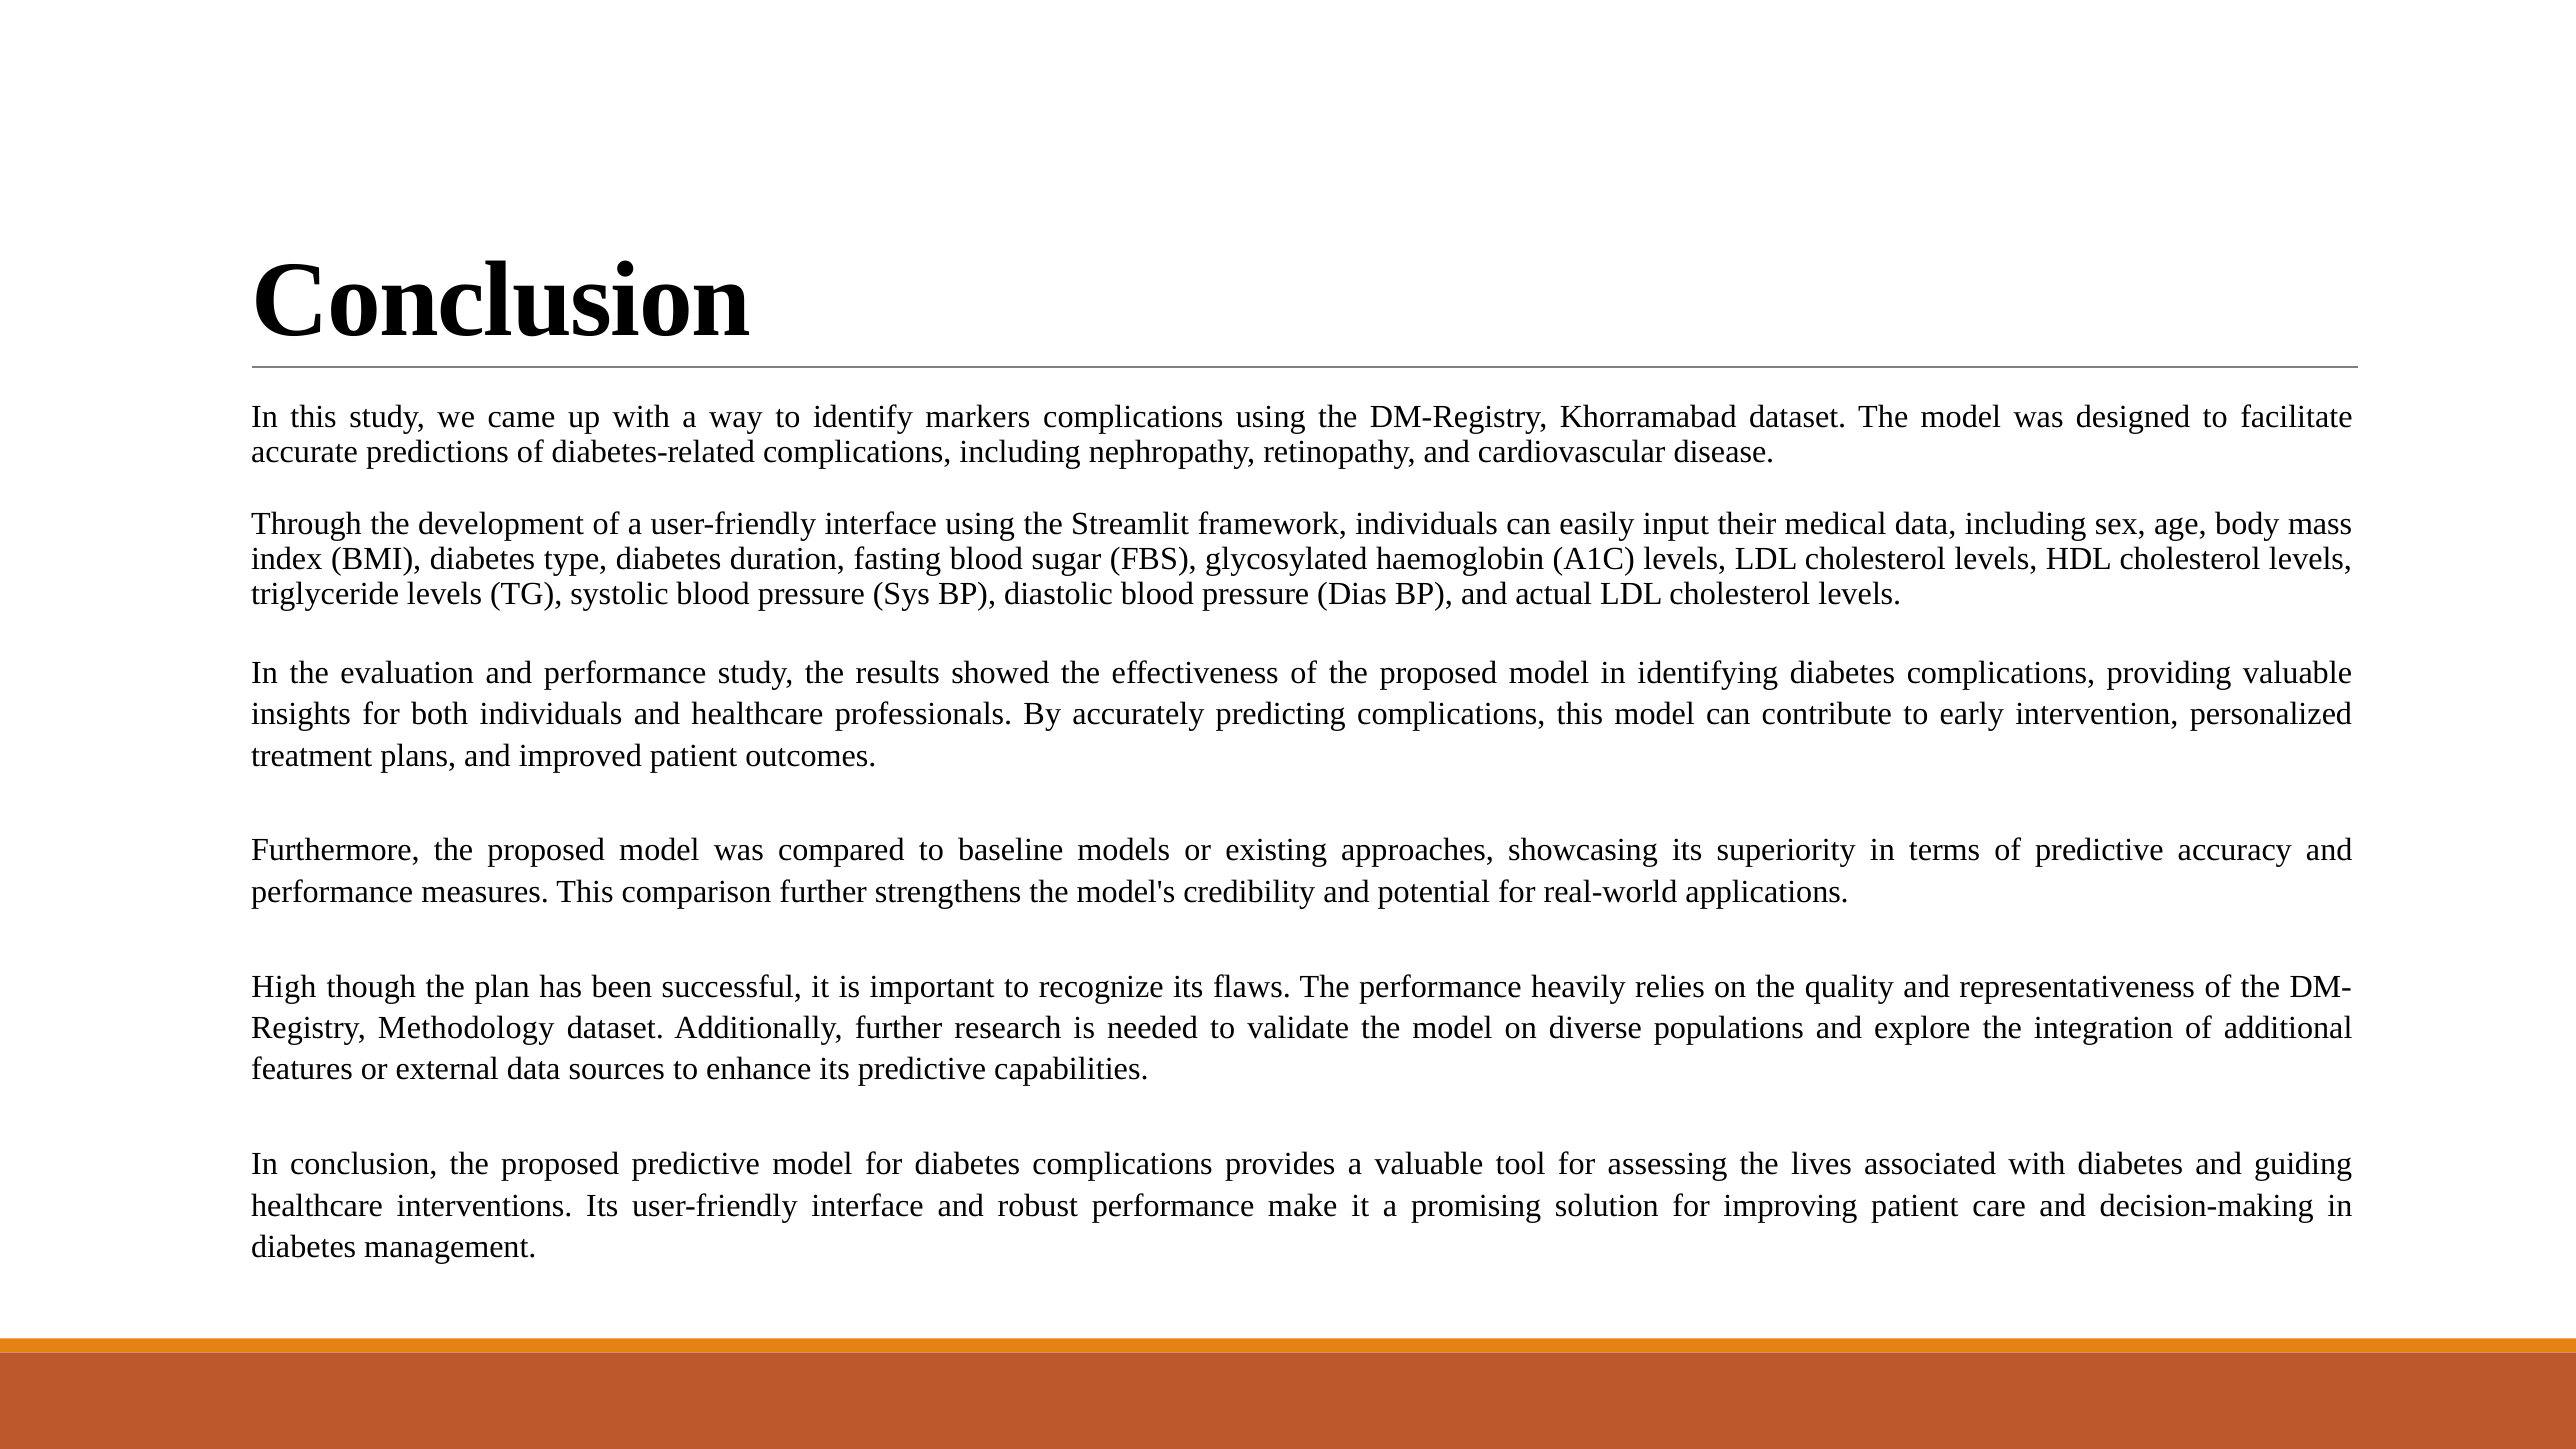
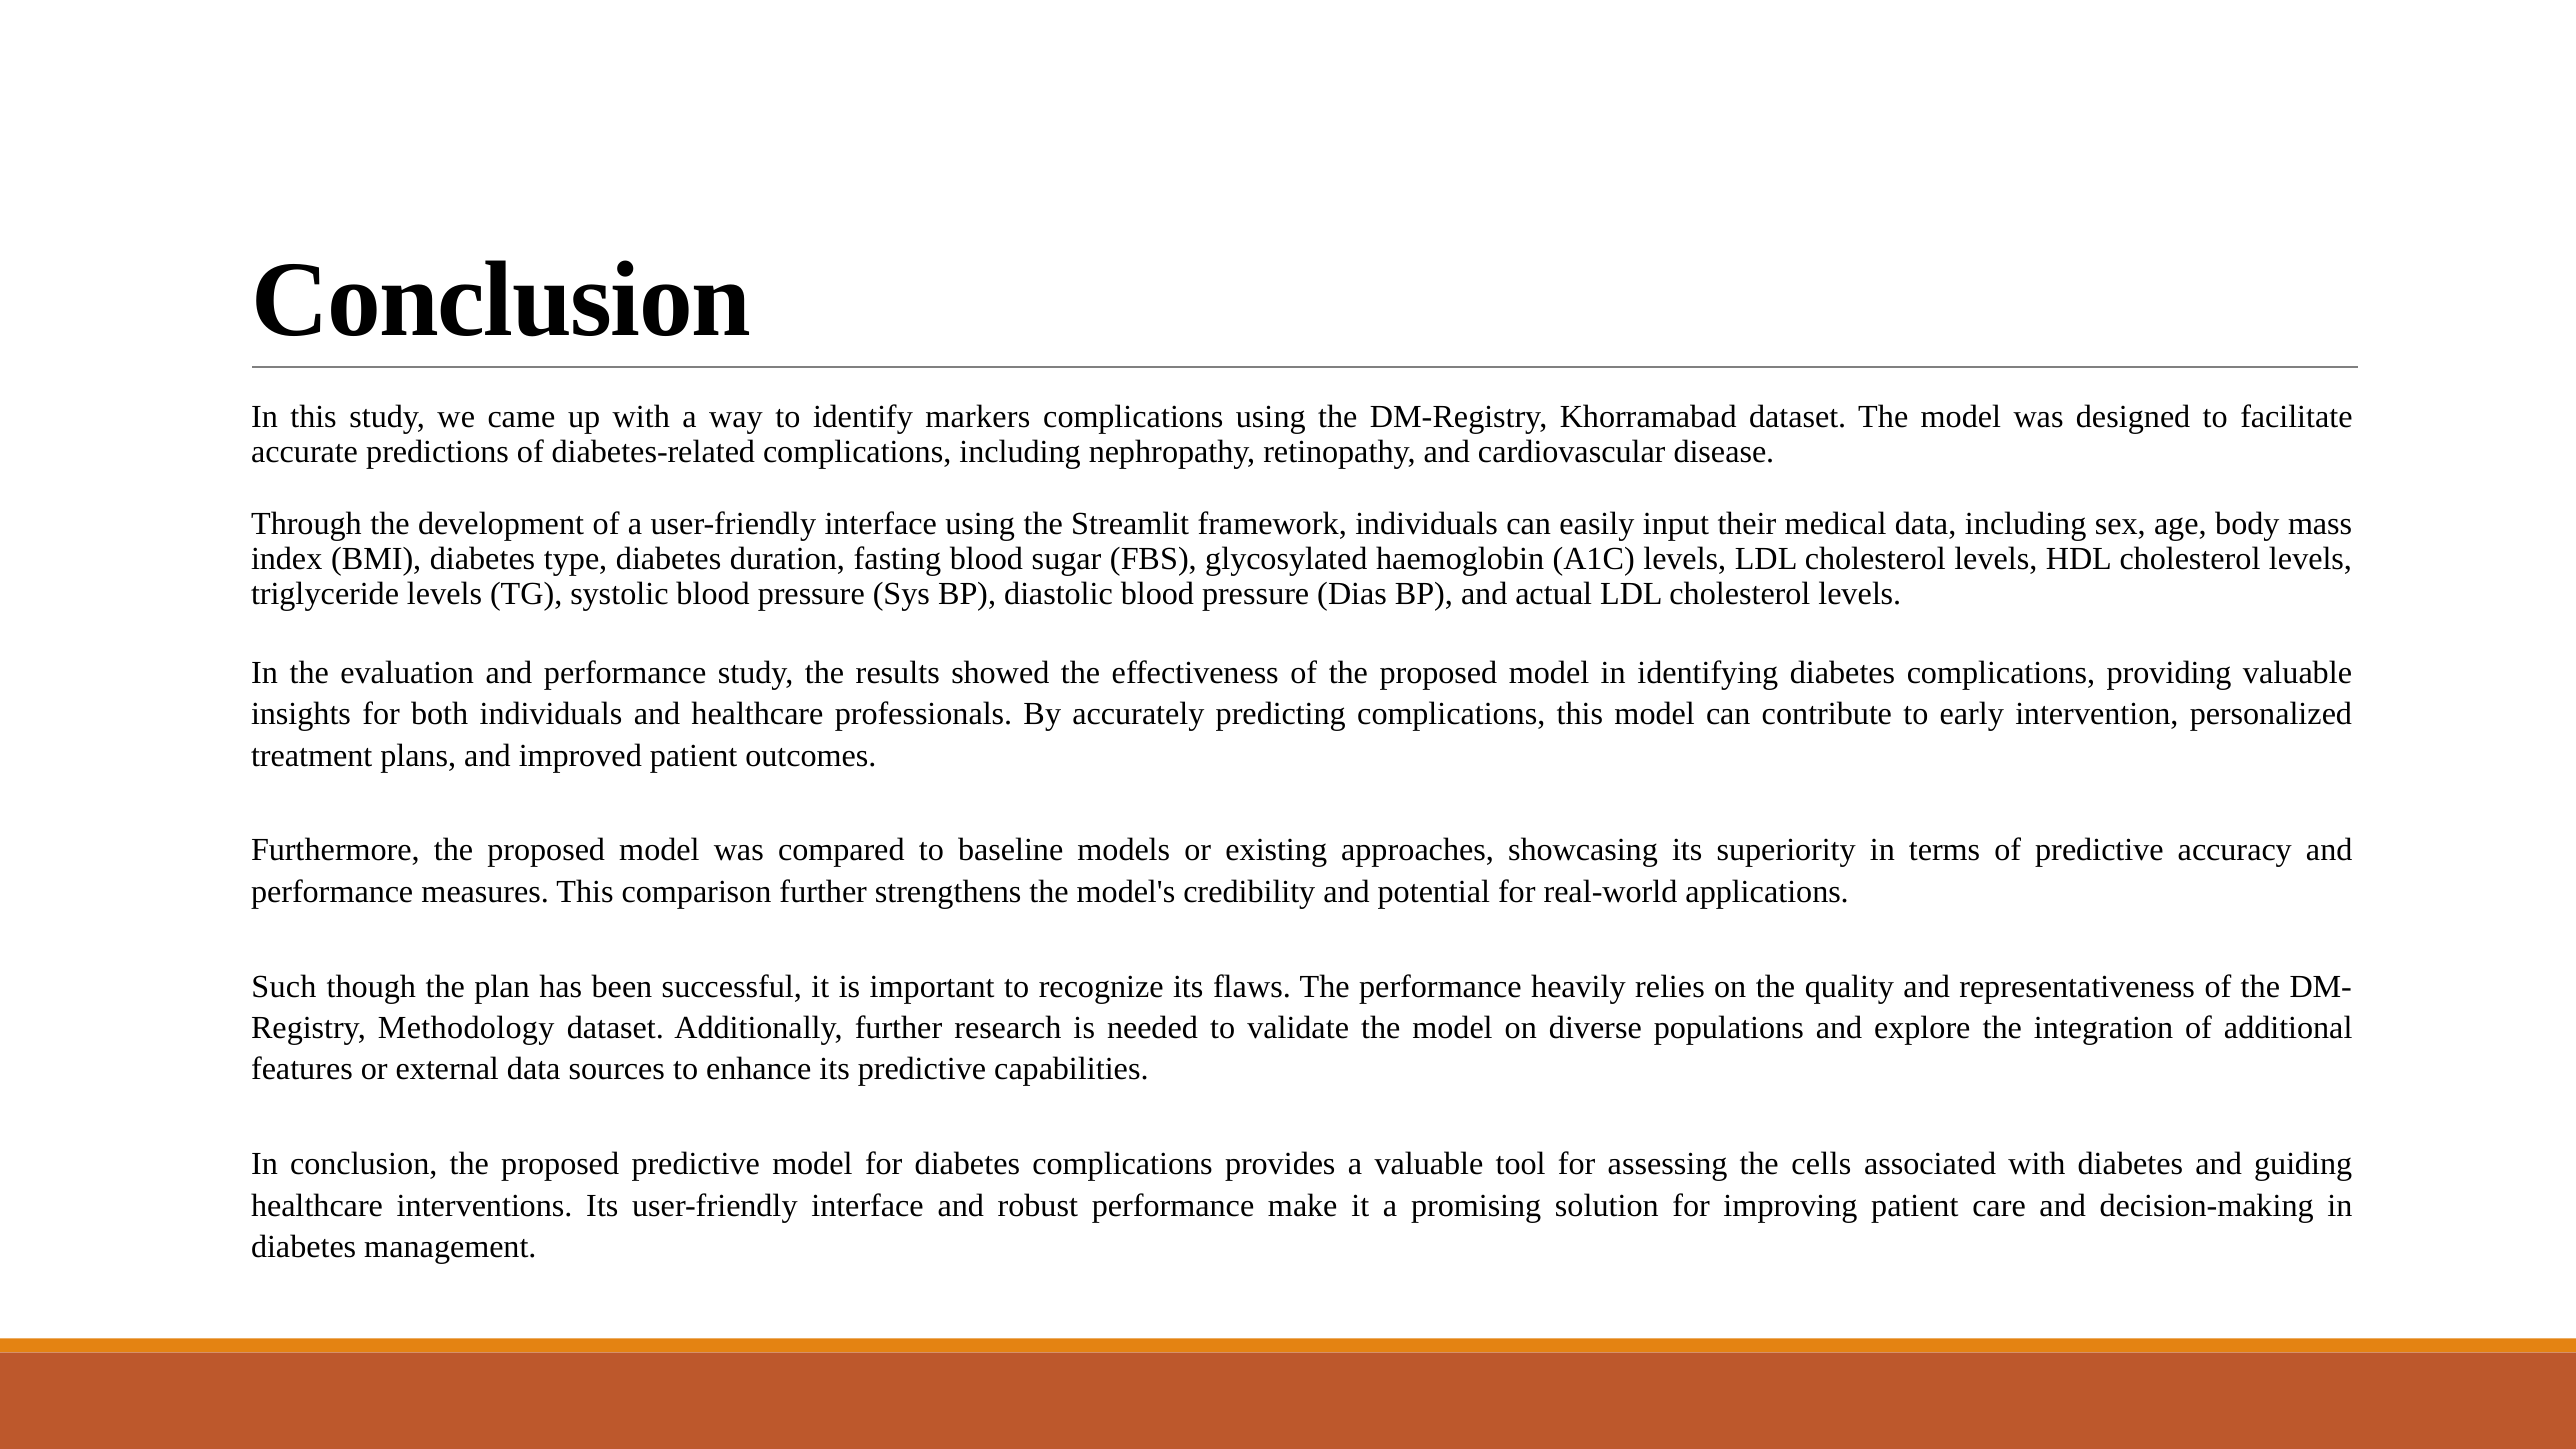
High: High -> Such
lives: lives -> cells
